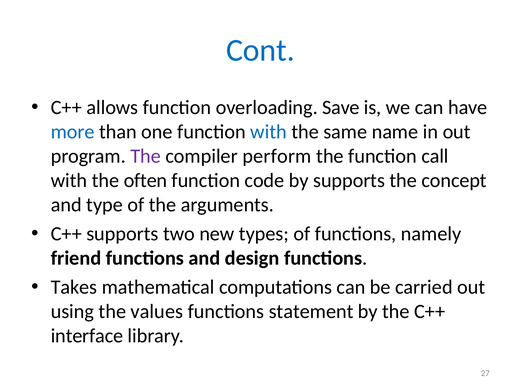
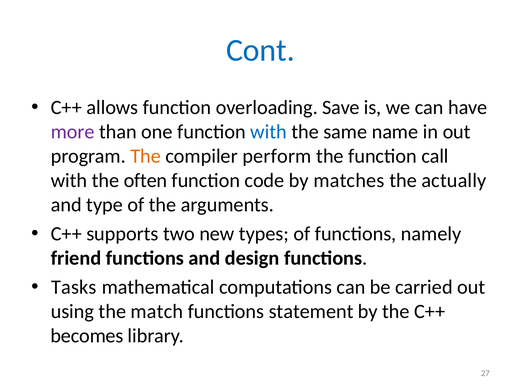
more colour: blue -> purple
The at (146, 156) colour: purple -> orange
by supports: supports -> matches
concept: concept -> actually
Takes: Takes -> Tasks
values: values -> match
interface: interface -> becomes
